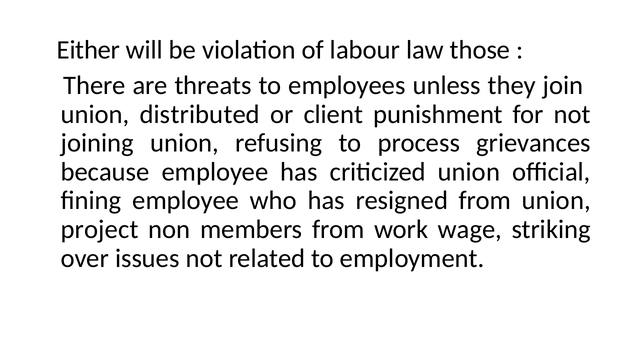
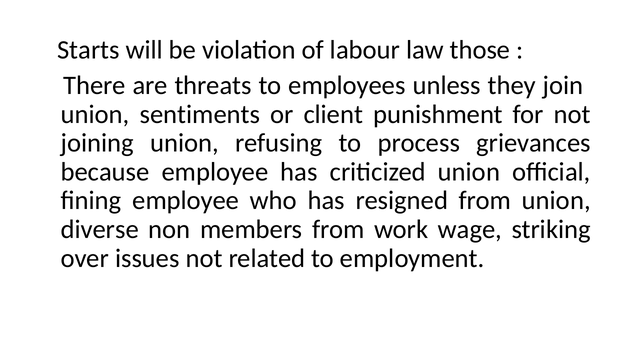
Either: Either -> Starts
distributed: distributed -> sentiments
project: project -> diverse
